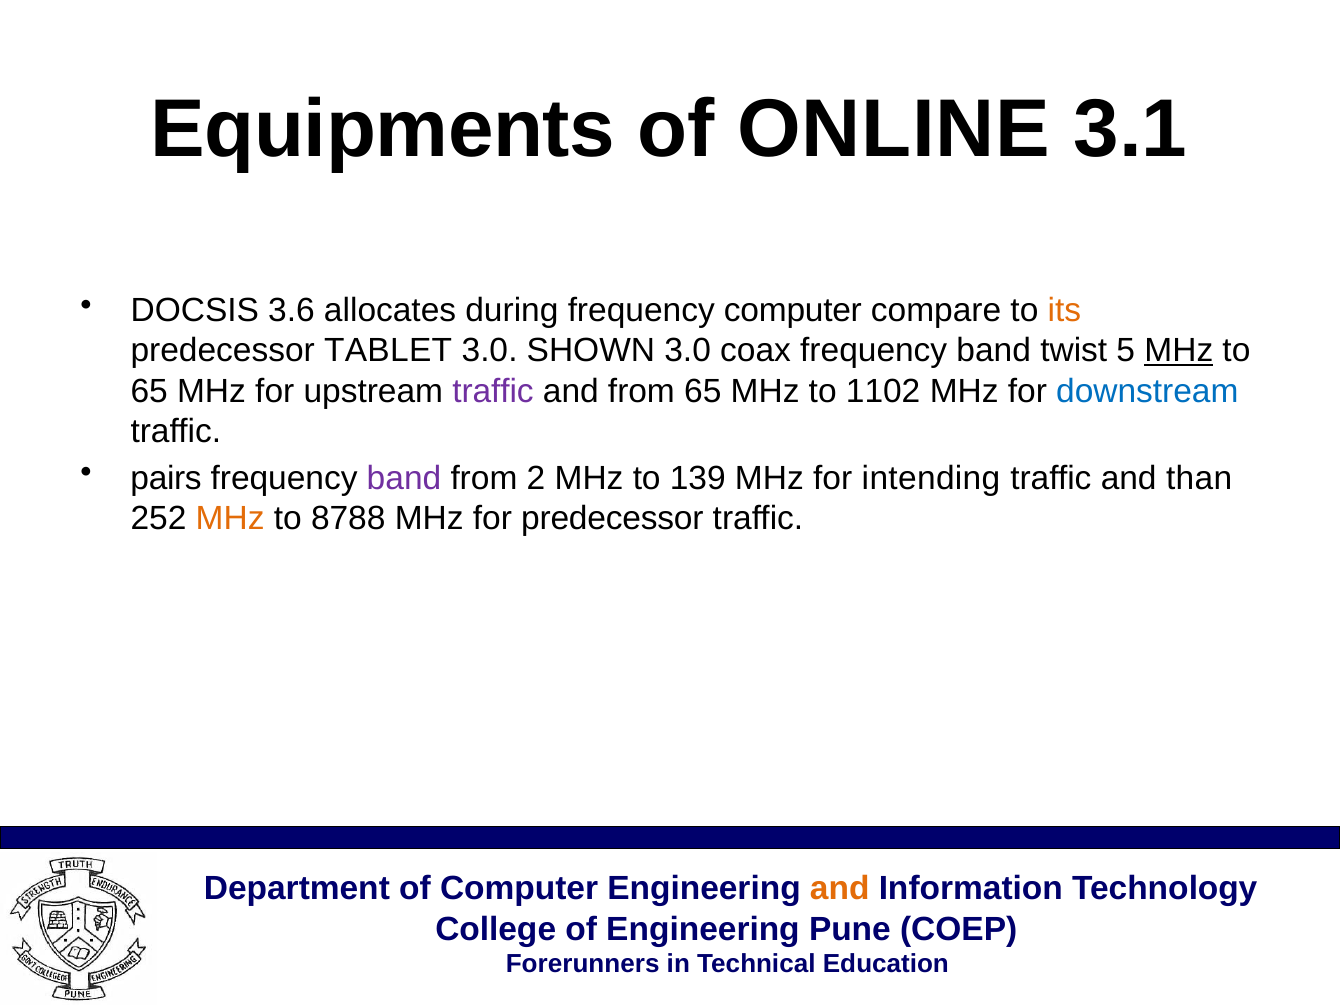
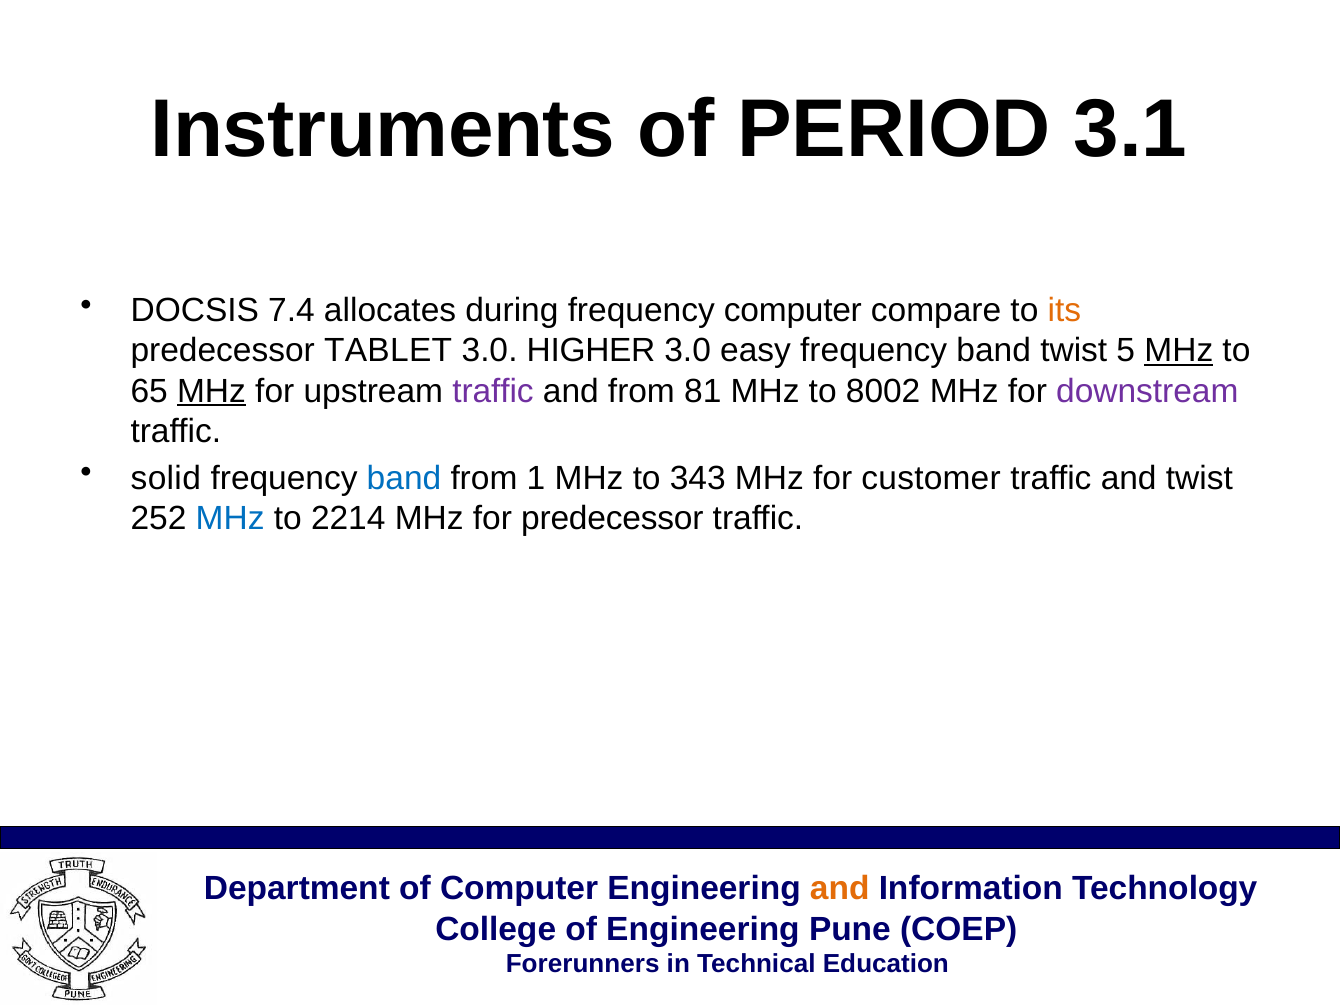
Equipments: Equipments -> Instruments
ONLINE: ONLINE -> PERIOD
3.6: 3.6 -> 7.4
SHOWN: SHOWN -> HIGHER
coax: coax -> easy
MHz at (212, 391) underline: none -> present
from 65: 65 -> 81
1102: 1102 -> 8002
downstream colour: blue -> purple
pairs: pairs -> solid
band at (404, 478) colour: purple -> blue
2: 2 -> 1
139: 139 -> 343
intending: intending -> customer
and than: than -> twist
MHz at (230, 518) colour: orange -> blue
8788: 8788 -> 2214
